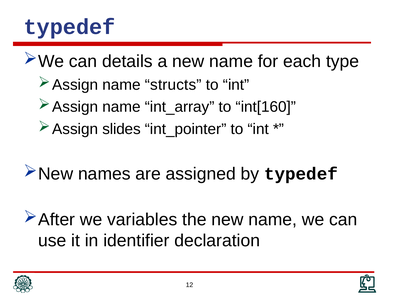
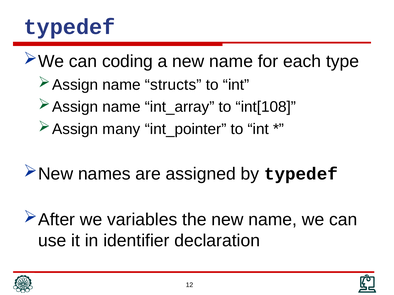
details: details -> coding
int[160: int[160 -> int[108
slides: slides -> many
